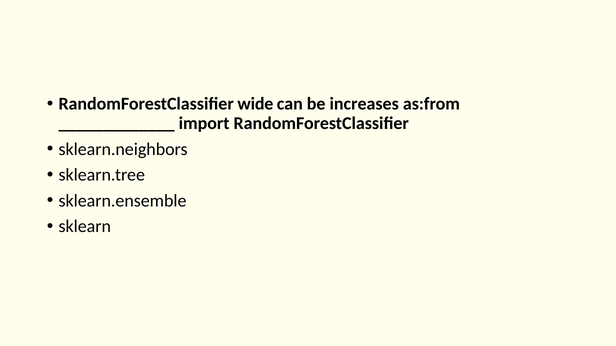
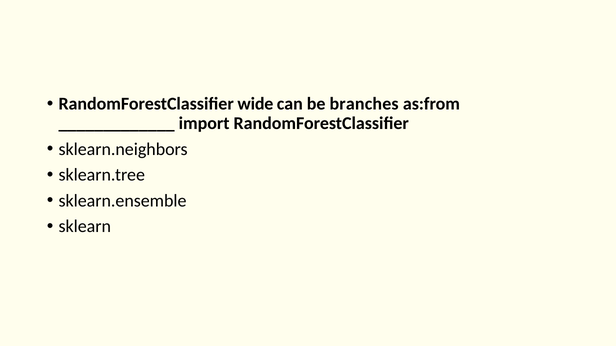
increases: increases -> branches
